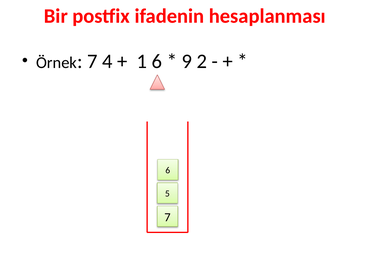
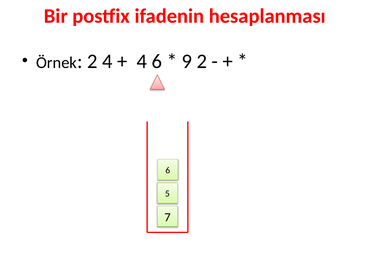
7 at (92, 61): 7 -> 2
1 at (142, 61): 1 -> 4
